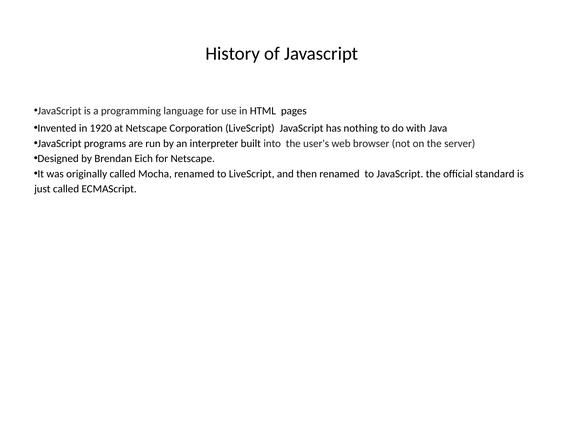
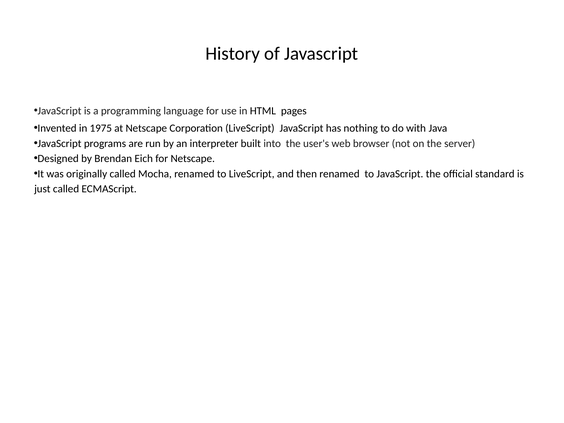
1920: 1920 -> 1975
